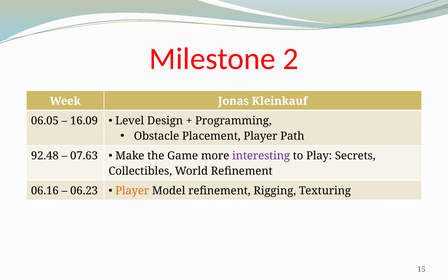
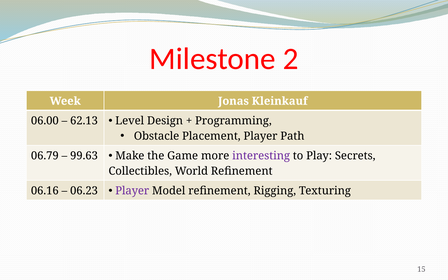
06.05: 06.05 -> 06.00
16.09: 16.09 -> 62.13
92.48: 92.48 -> 06.79
07.63: 07.63 -> 99.63
Player at (132, 191) colour: orange -> purple
